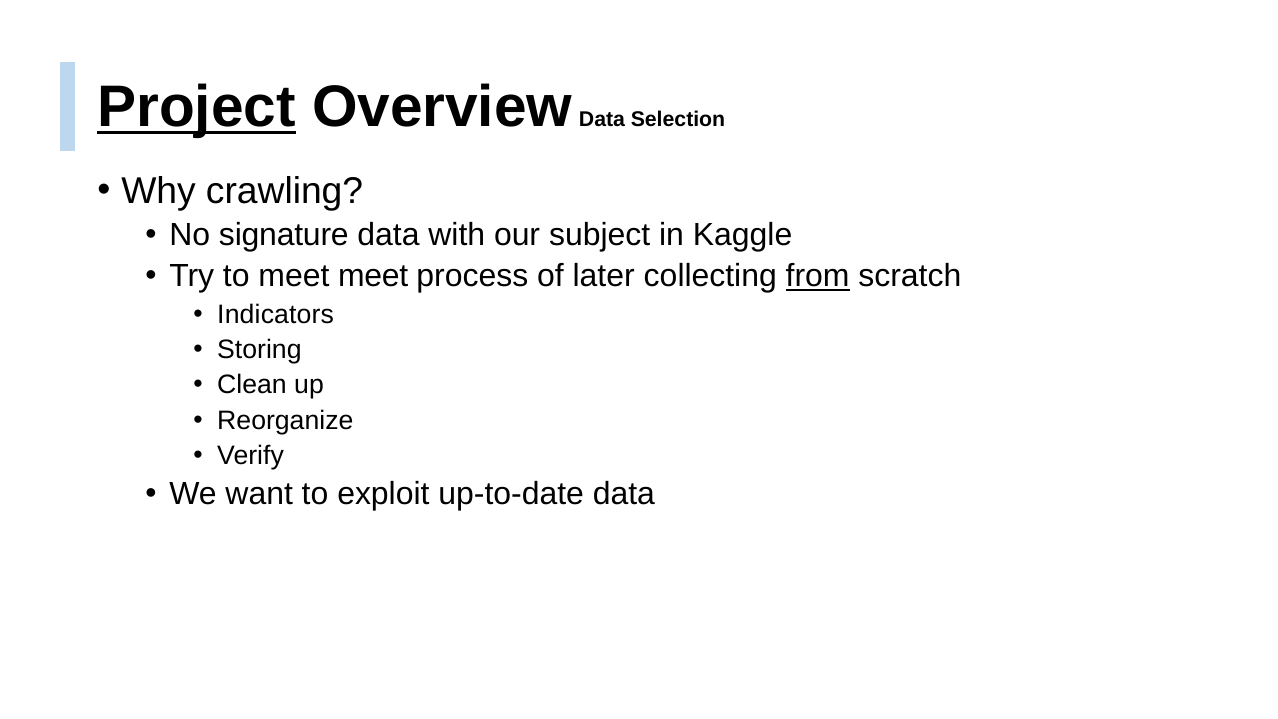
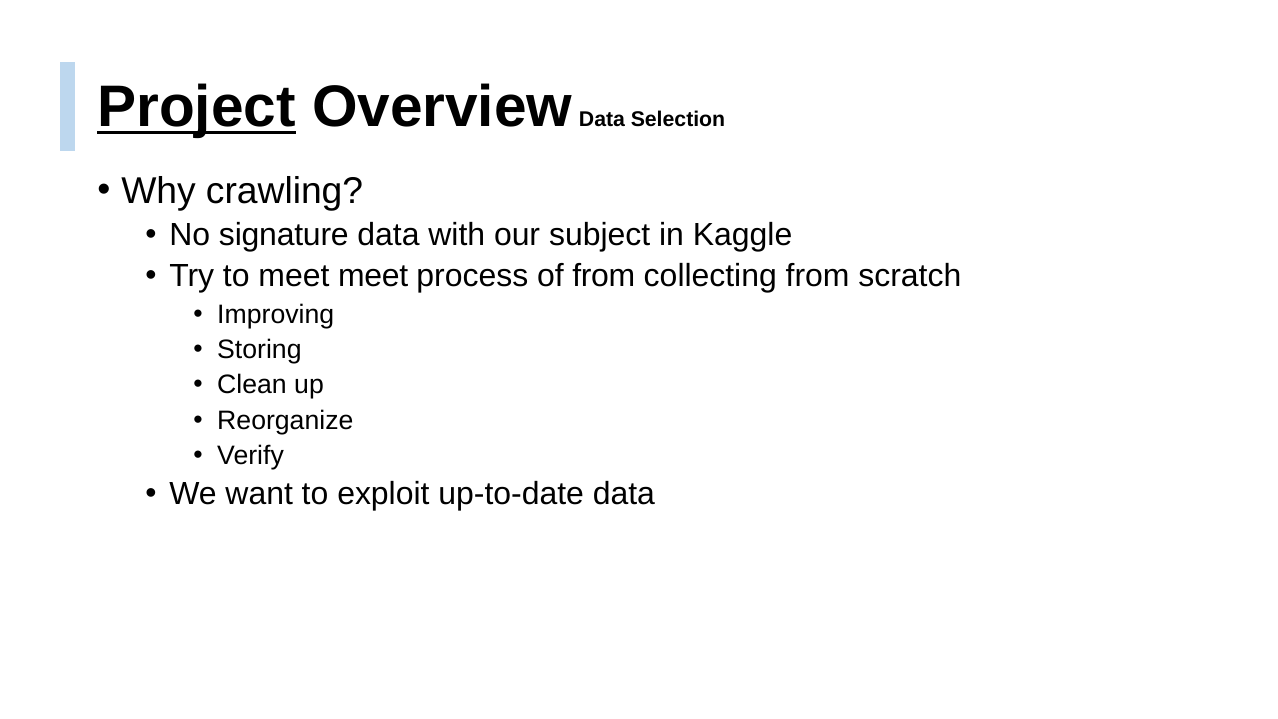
of later: later -> from
from at (818, 276) underline: present -> none
Indicators: Indicators -> Improving
